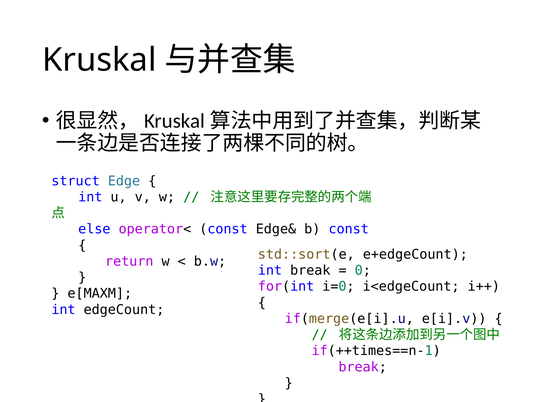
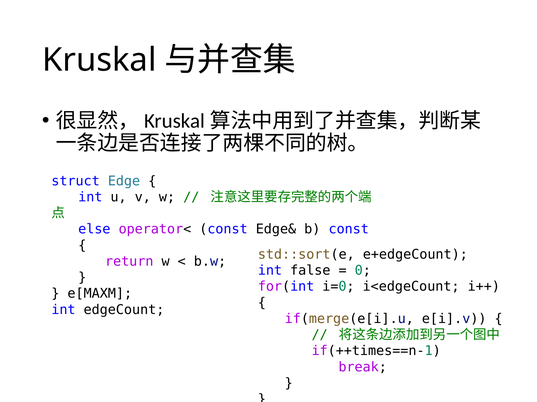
int break: break -> false
